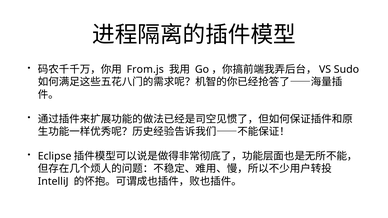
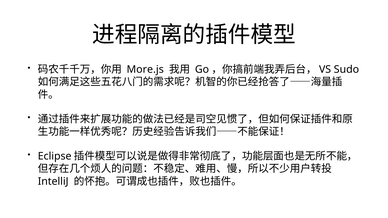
From.js: From.js -> More.js
